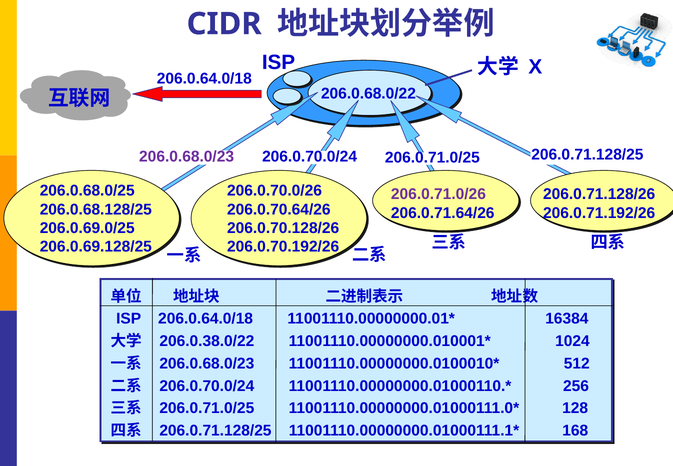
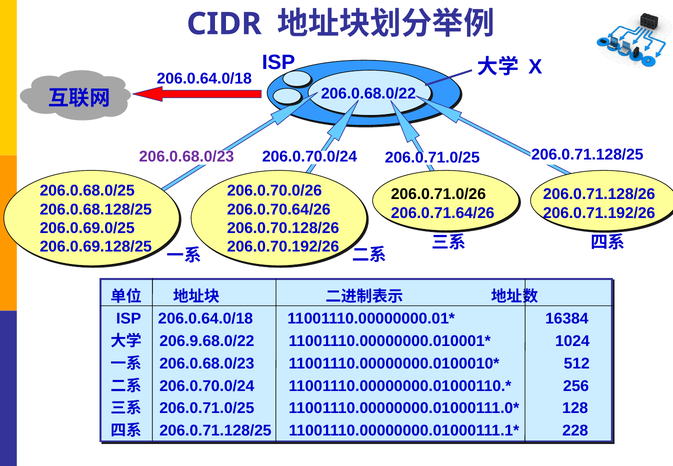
206.0.71.0/26 colour: purple -> black
206.0.38.0/22: 206.0.38.0/22 -> 206.9.68.0/22
168: 168 -> 228
